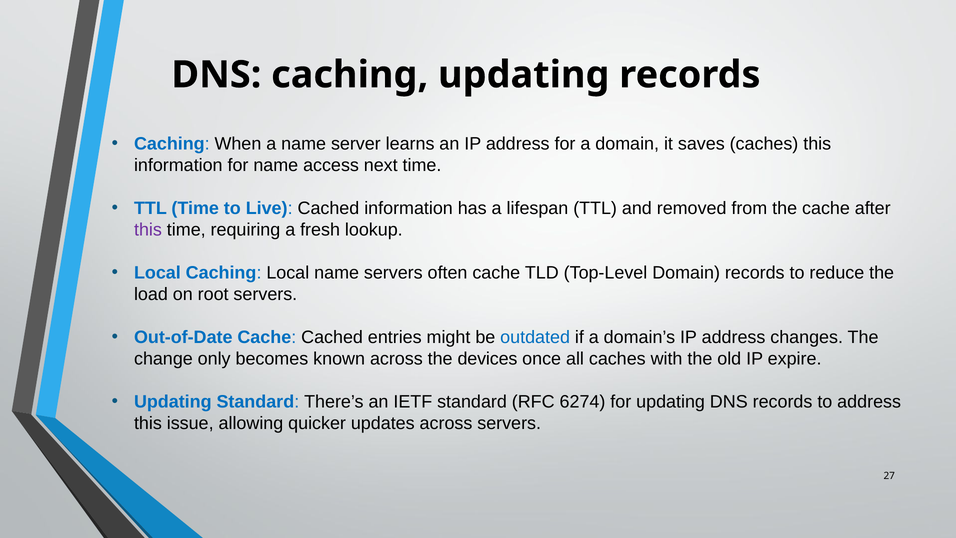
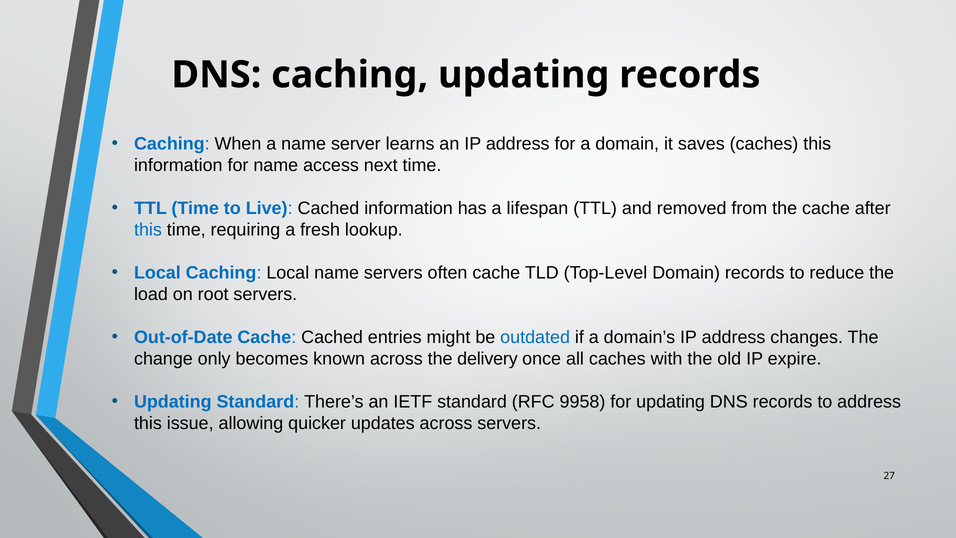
this at (148, 230) colour: purple -> blue
devices: devices -> delivery
6274: 6274 -> 9958
